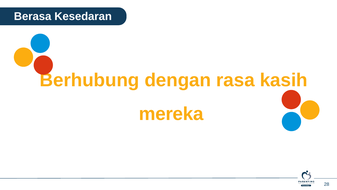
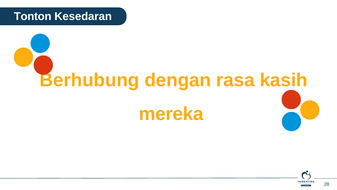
Berasa: Berasa -> Tonton
